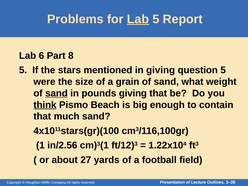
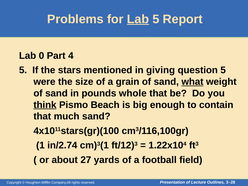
6: 6 -> 0
8: 8 -> 4
what underline: none -> present
sand at (56, 93) underline: present -> none
pounds giving: giving -> whole
in/2.56: in/2.56 -> in/2.74
